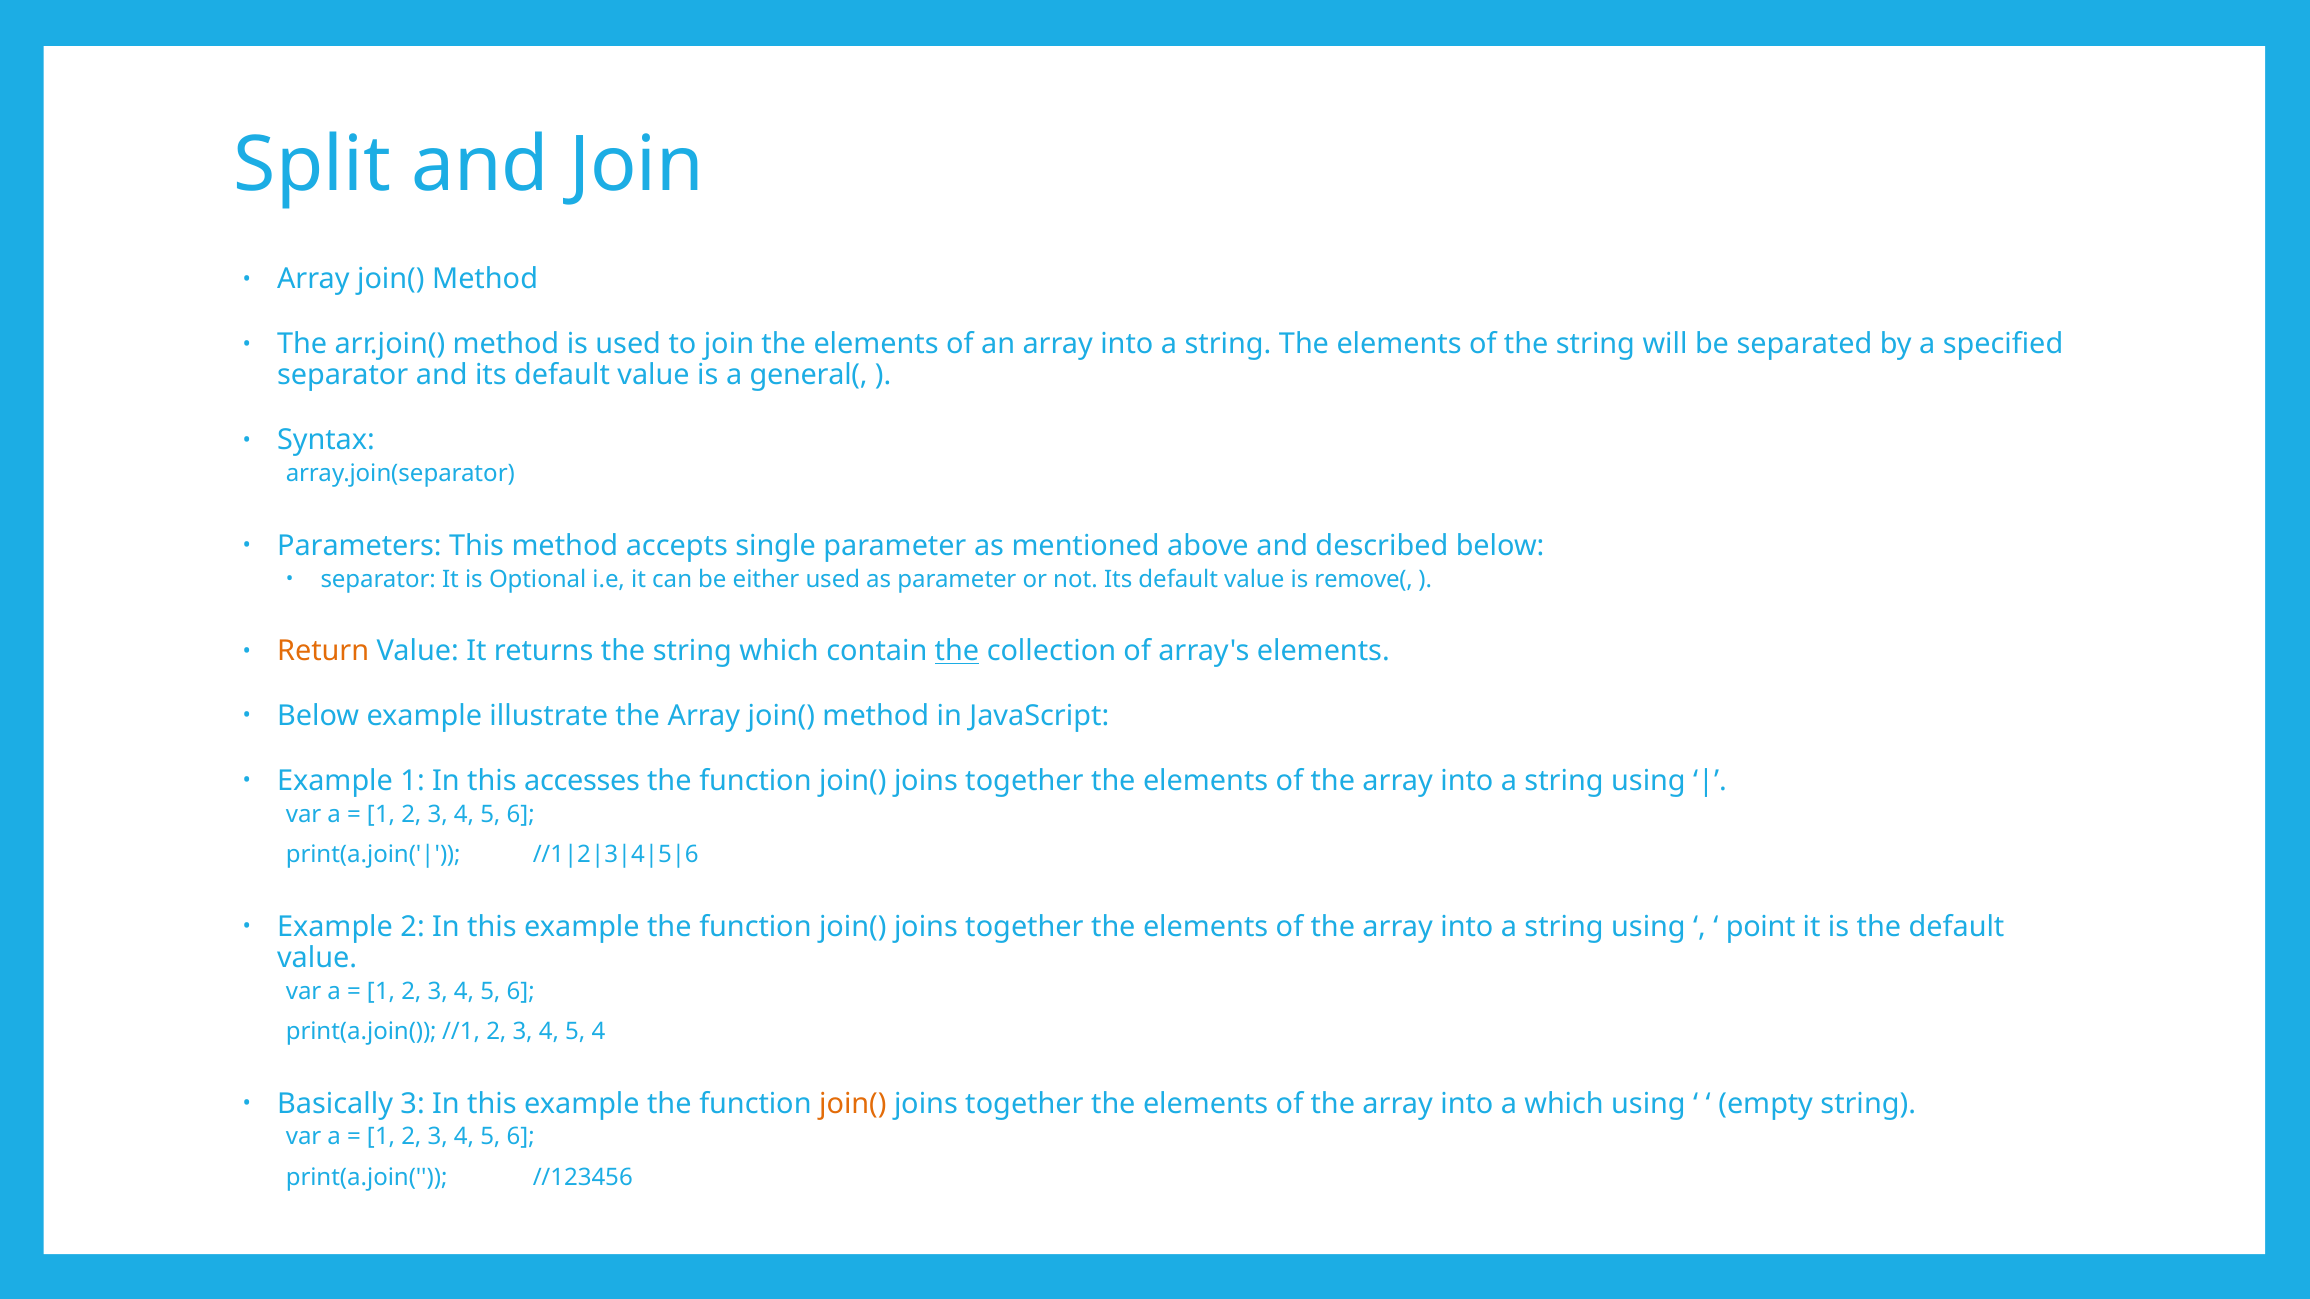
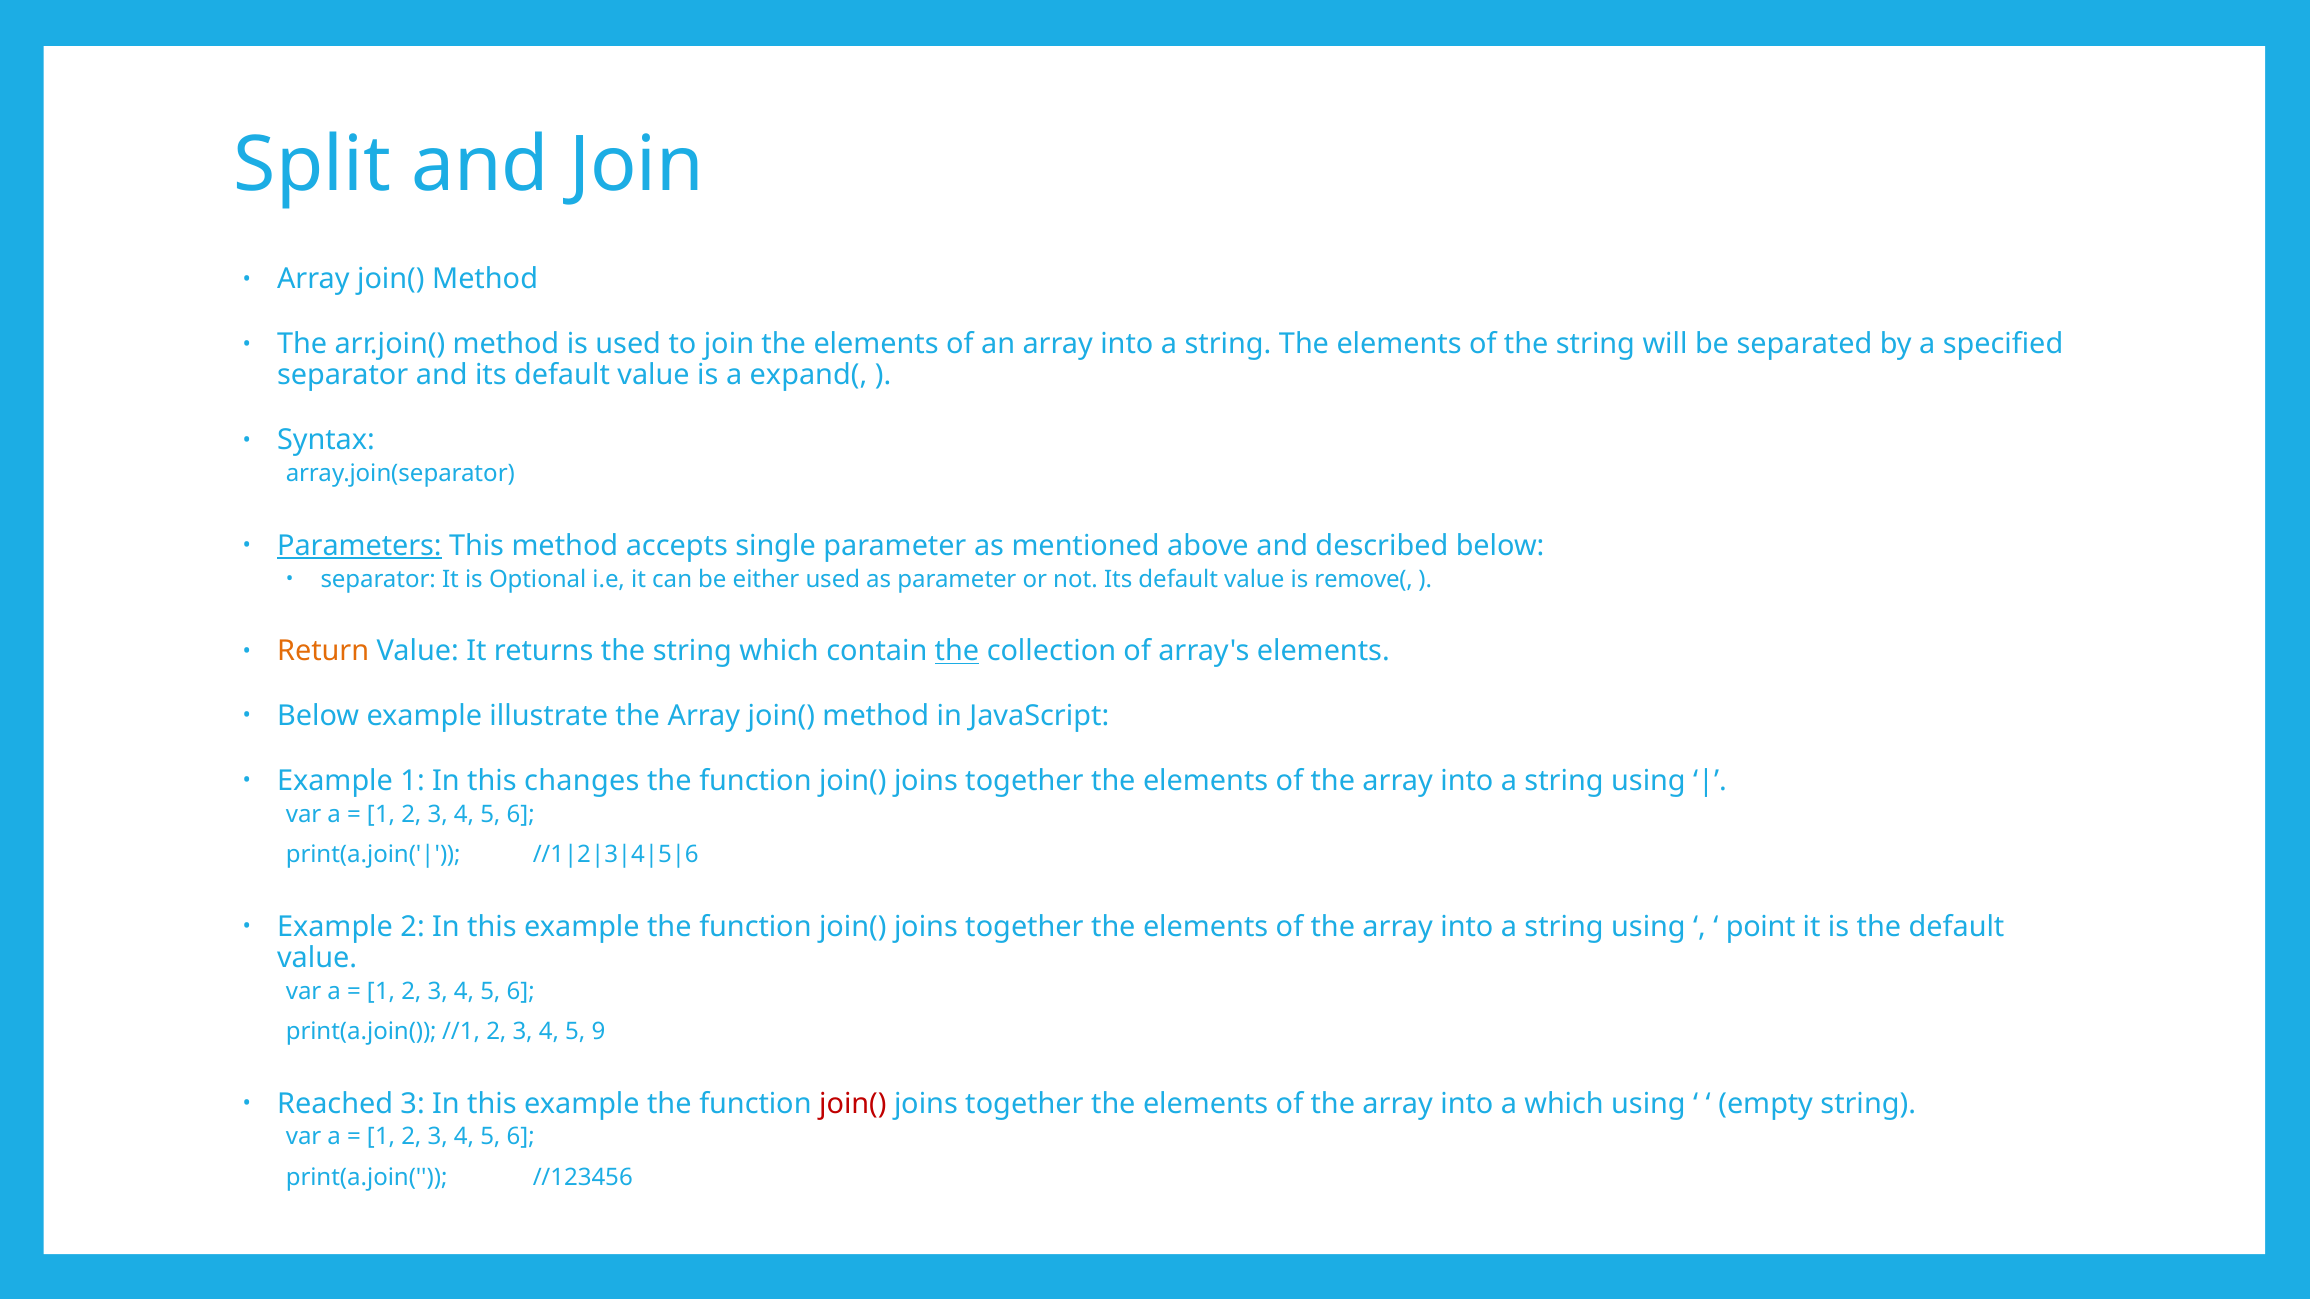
general(: general( -> expand(
Parameters underline: none -> present
accesses: accesses -> changes
5 4: 4 -> 9
Basically: Basically -> Reached
join( at (853, 1104) colour: orange -> red
